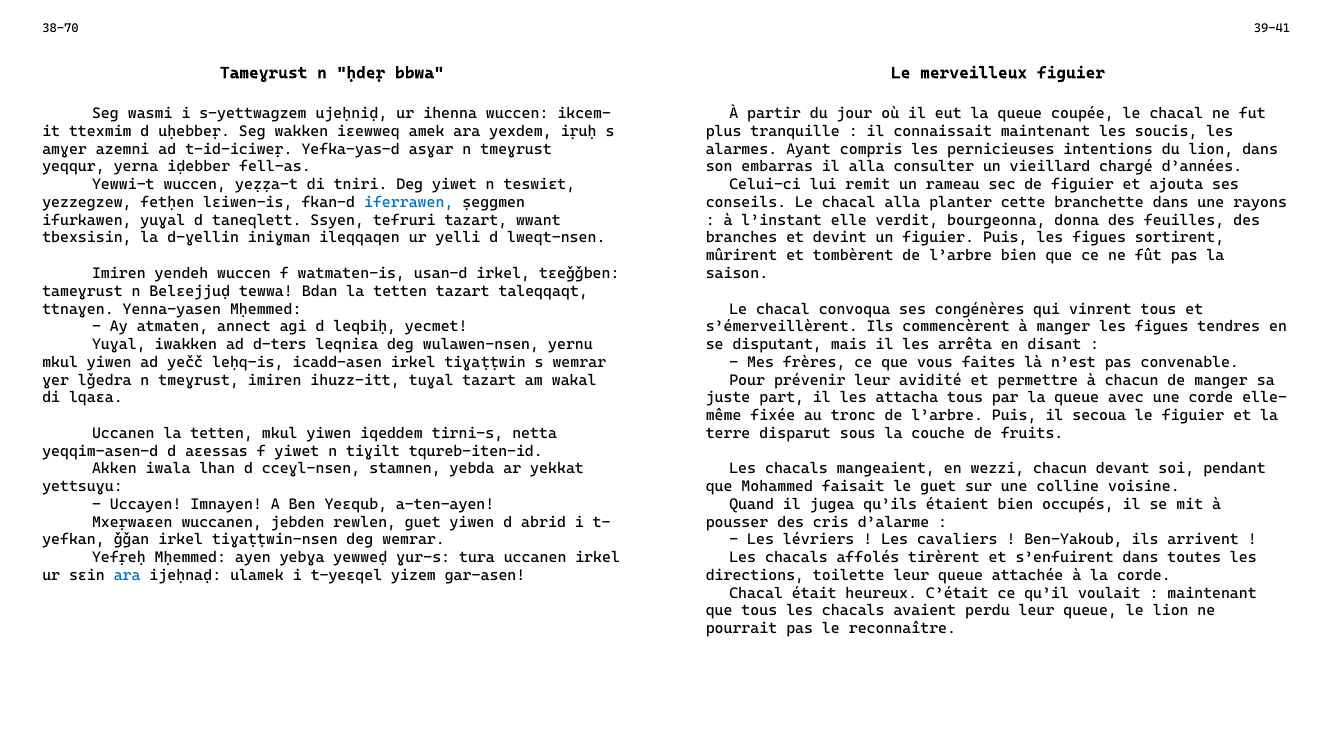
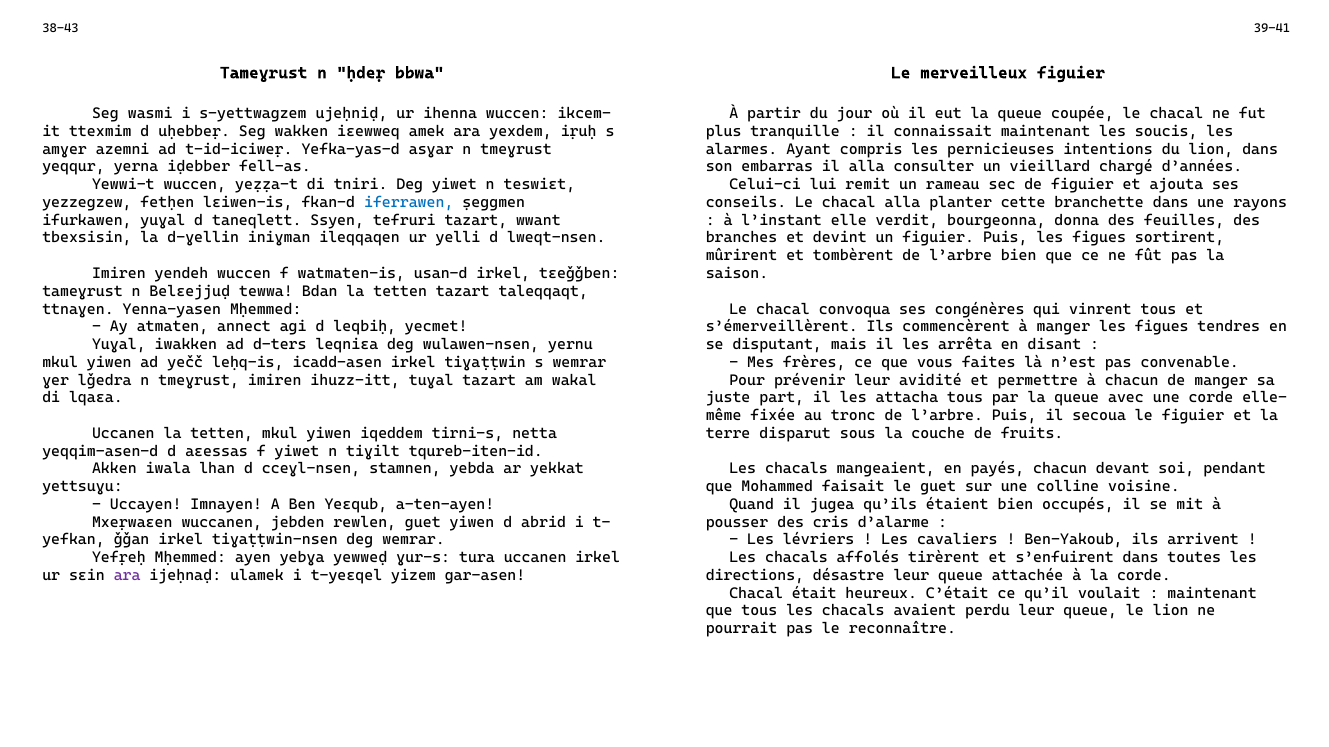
38-70: 38-70 -> 38-43
wezzi: wezzi -> payés
ara at (127, 576) colour: blue -> purple
toilette: toilette -> désastre
